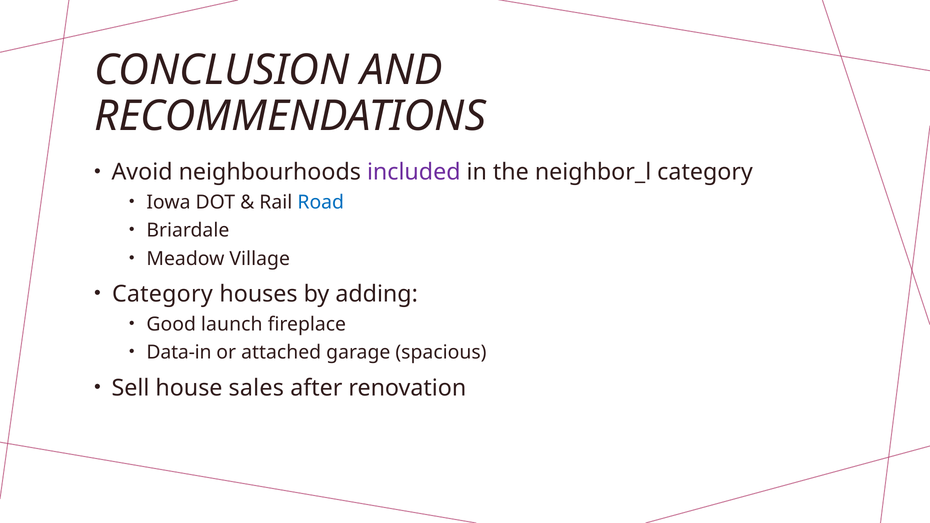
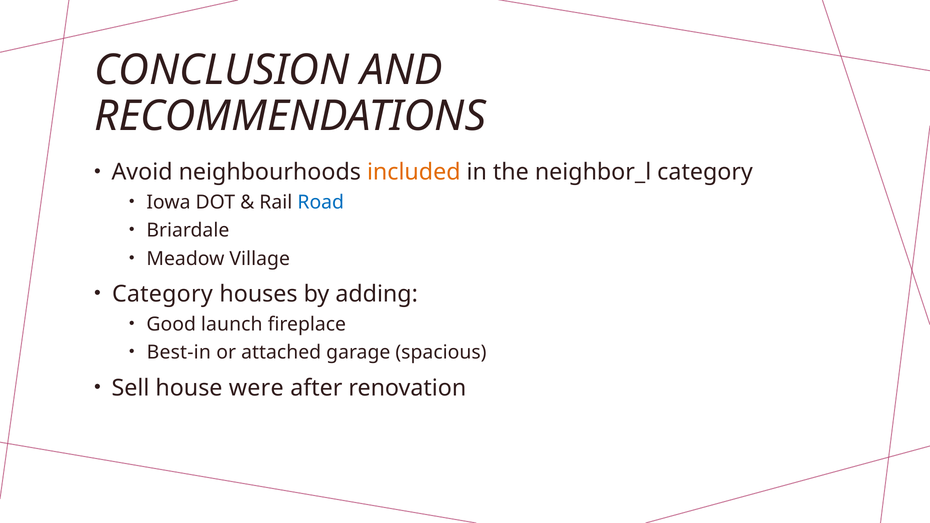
included colour: purple -> orange
Data-in: Data-in -> Best-in
sales: sales -> were
